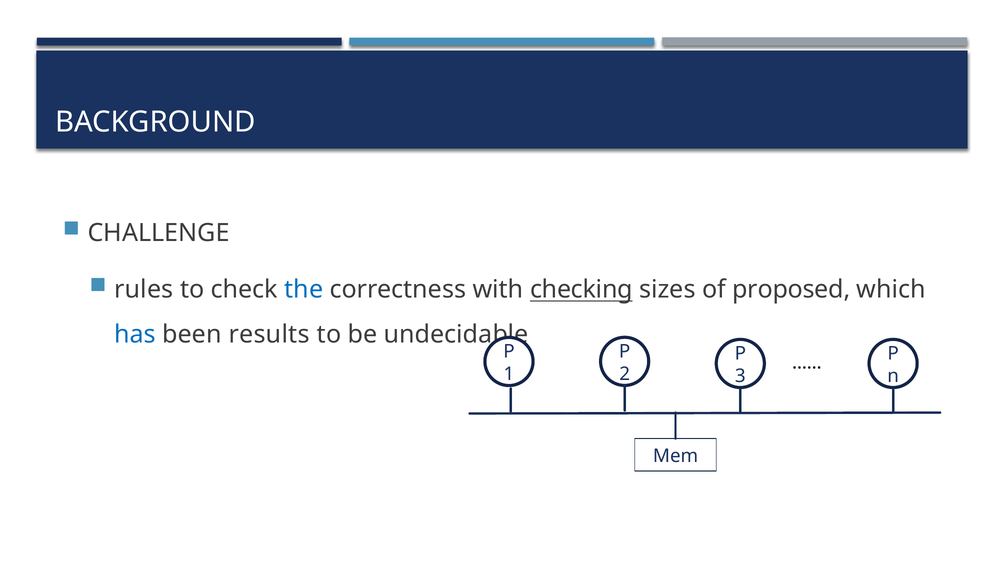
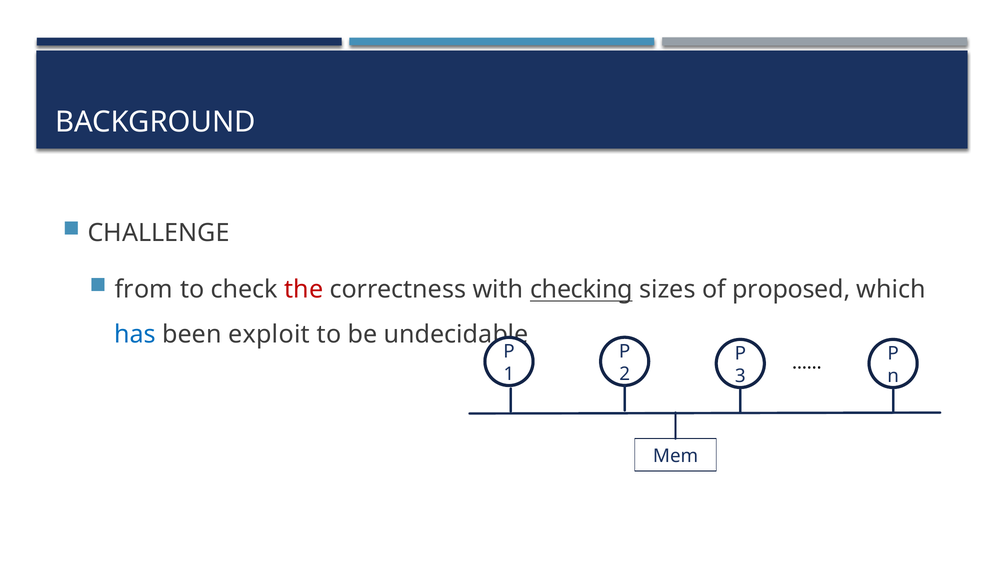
rules: rules -> from
the colour: blue -> red
results: results -> exploit
